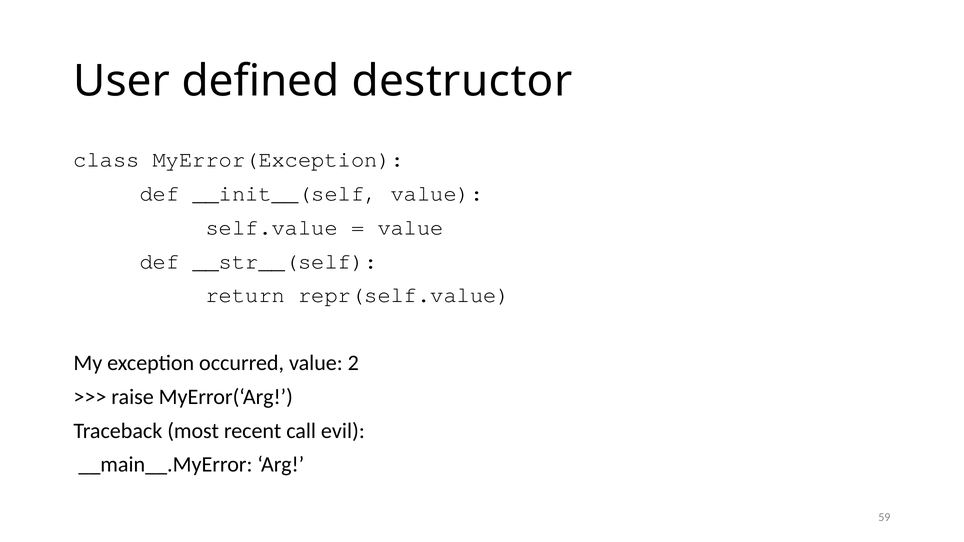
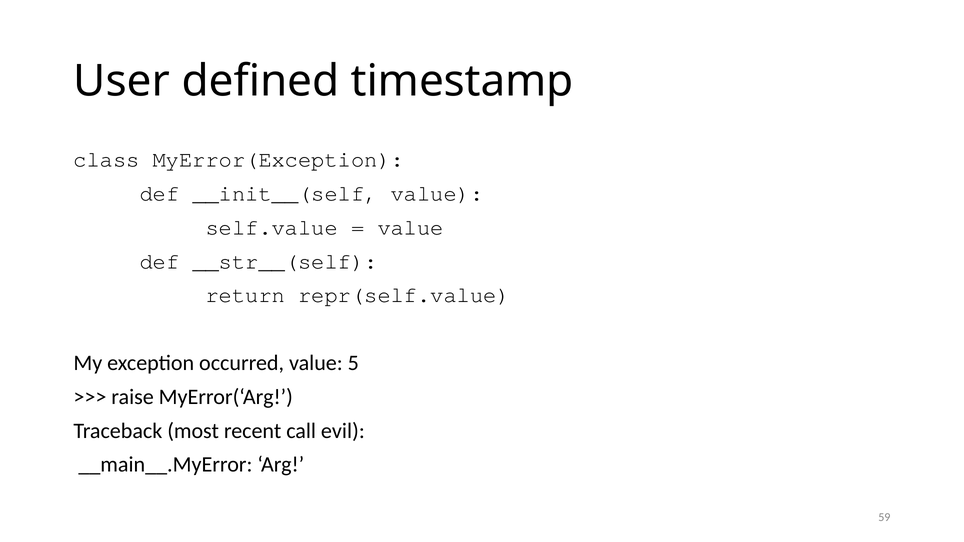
destructor: destructor -> timestamp
2: 2 -> 5
